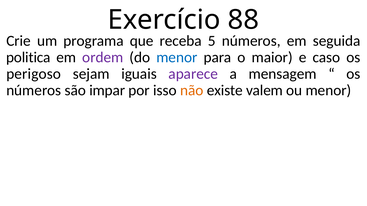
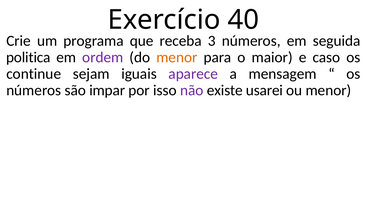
88: 88 -> 40
5: 5 -> 3
menor at (177, 57) colour: blue -> orange
perigoso: perigoso -> continue
não colour: orange -> purple
valem: valem -> usarei
